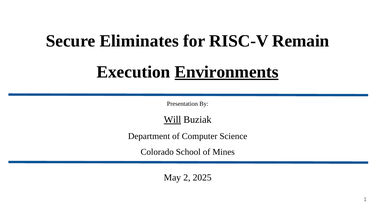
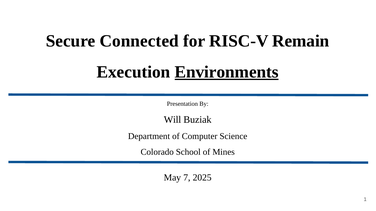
Eliminates: Eliminates -> Connected
Will underline: present -> none
2: 2 -> 7
